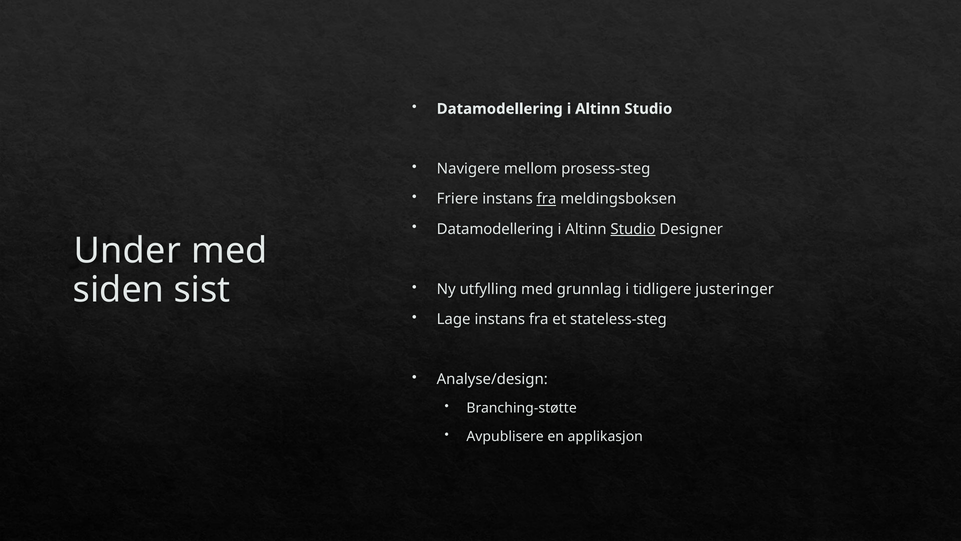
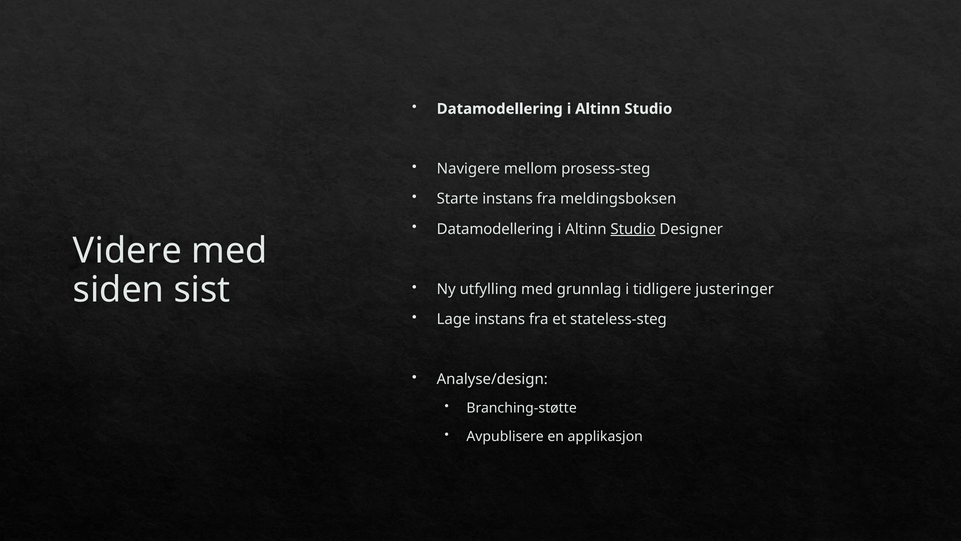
Friere: Friere -> Starte
fra at (547, 199) underline: present -> none
Under: Under -> Videre
